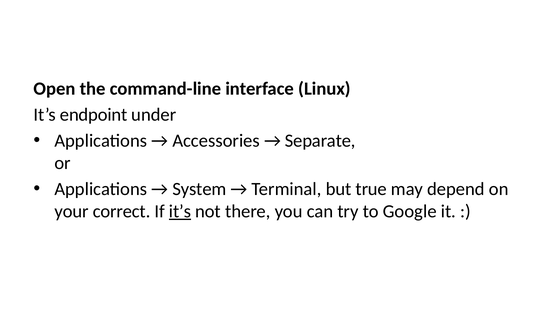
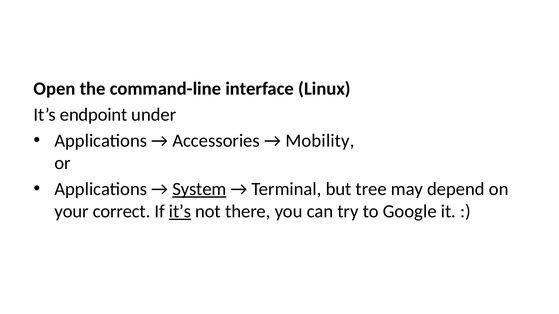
Separate: Separate -> Mobility
System underline: none -> present
true: true -> tree
